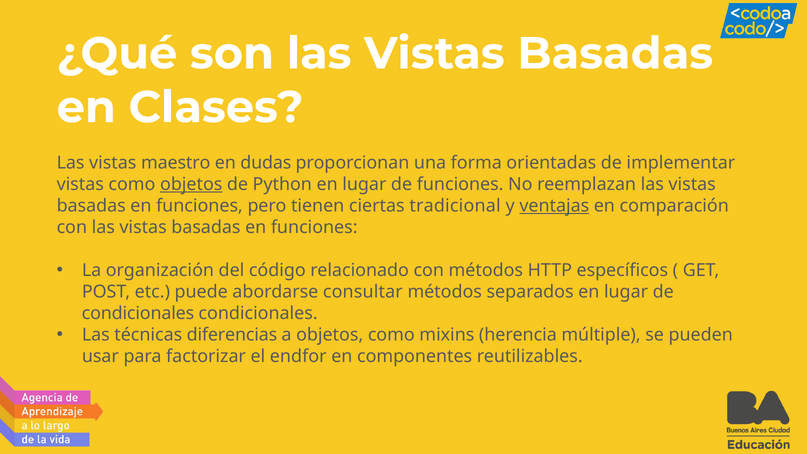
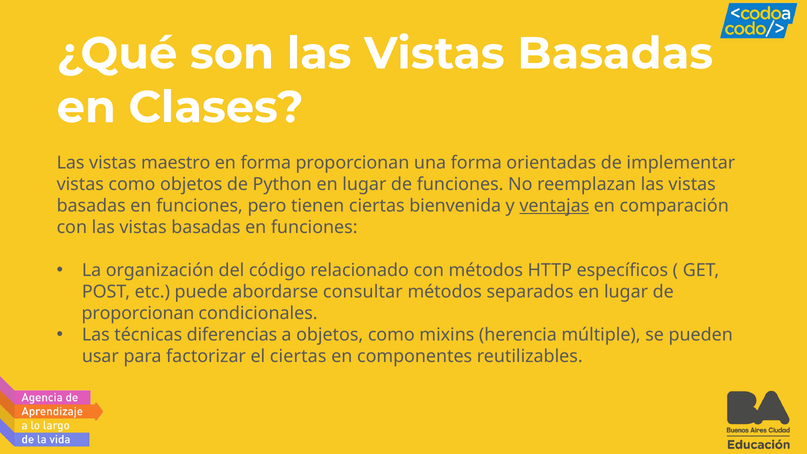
en dudas: dudas -> forma
objetos at (191, 184) underline: present -> none
tradicional: tradicional -> bienvenida
condicionales at (138, 313): condicionales -> proporcionan
el endfor: endfor -> ciertas
